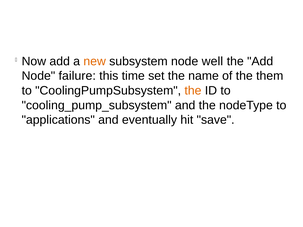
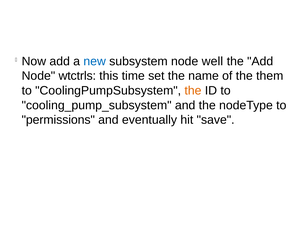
new colour: orange -> blue
failure: failure -> wtctrls
applications: applications -> permissions
